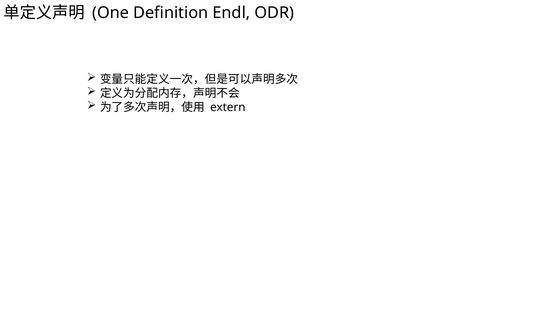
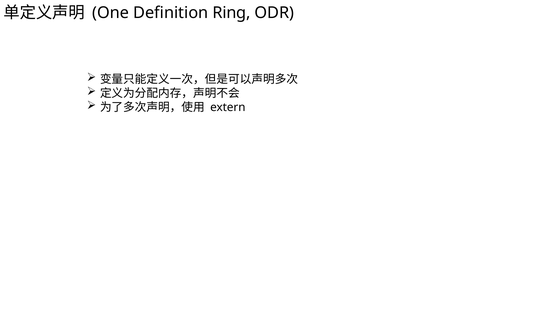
Endl: Endl -> Ring
